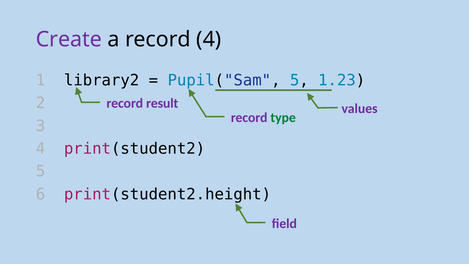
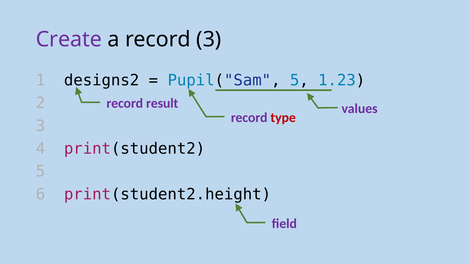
record 4: 4 -> 3
library2: library2 -> designs2
type colour: green -> red
